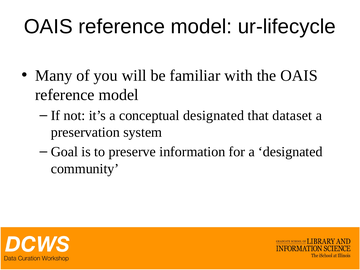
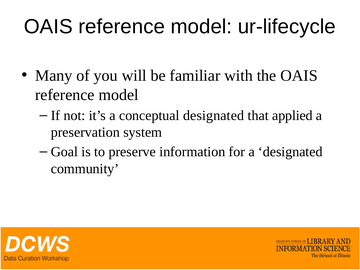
dataset: dataset -> applied
